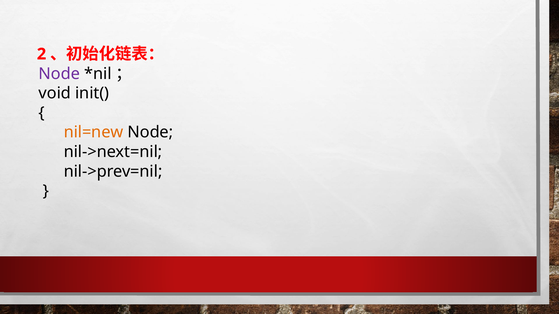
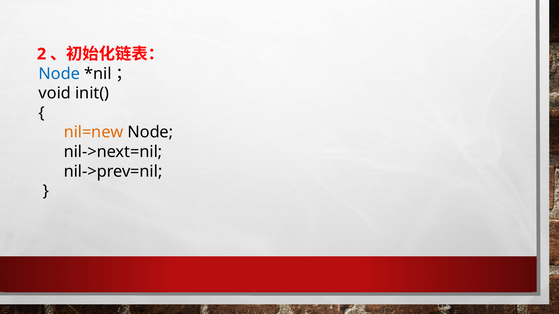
Node at (59, 74) colour: purple -> blue
